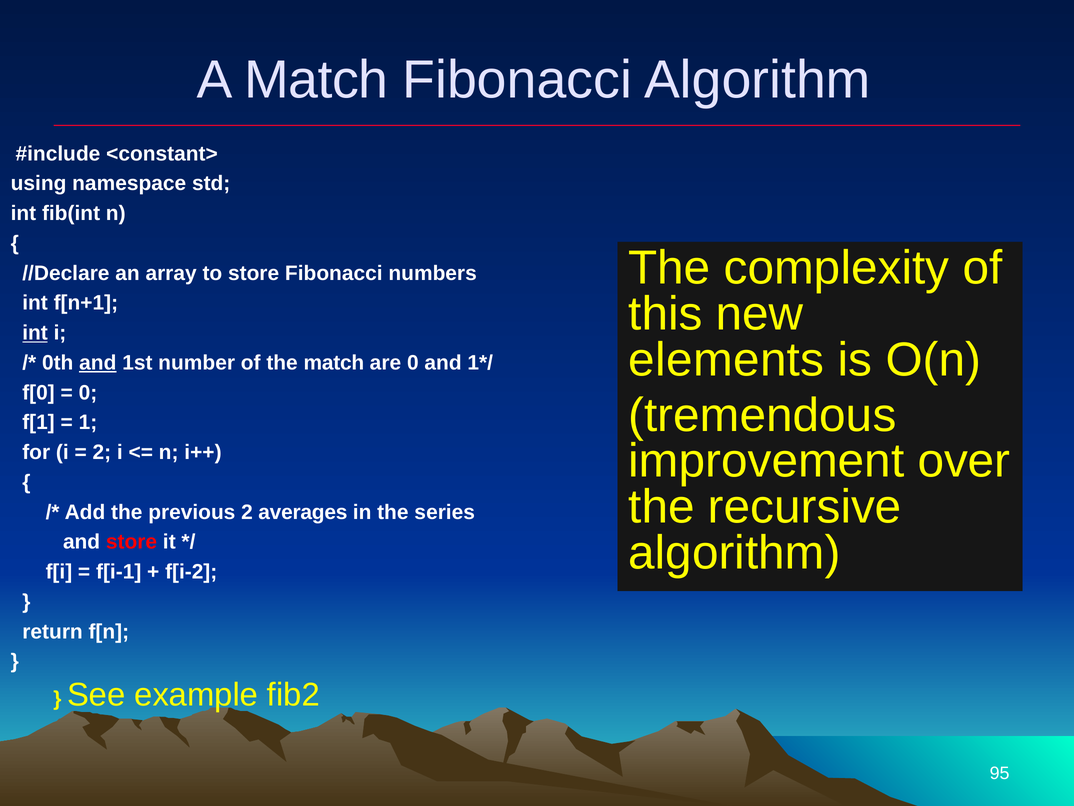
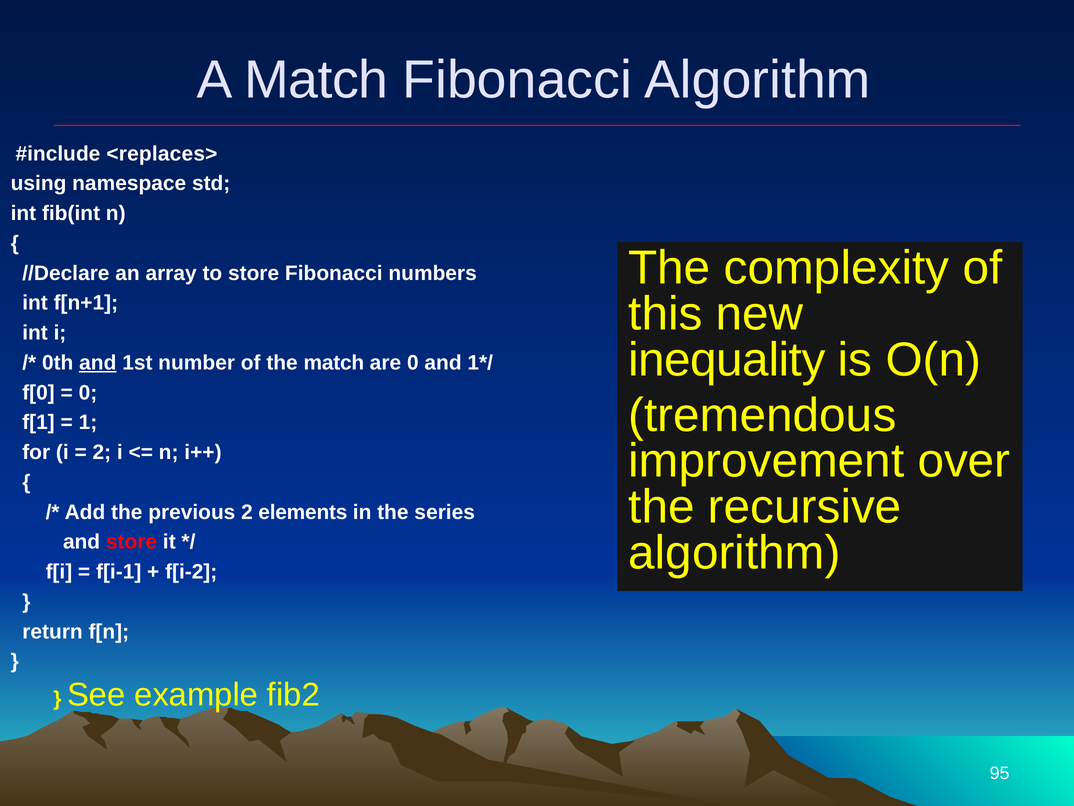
<constant>: <constant> -> <replaces>
int at (35, 333) underline: present -> none
elements: elements -> inequality
averages: averages -> elements
